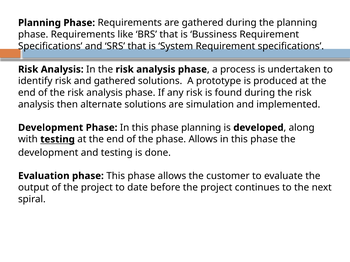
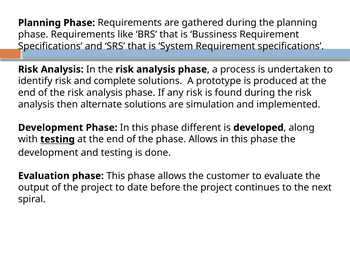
and gathered: gathered -> complete
phase planning: planning -> different
